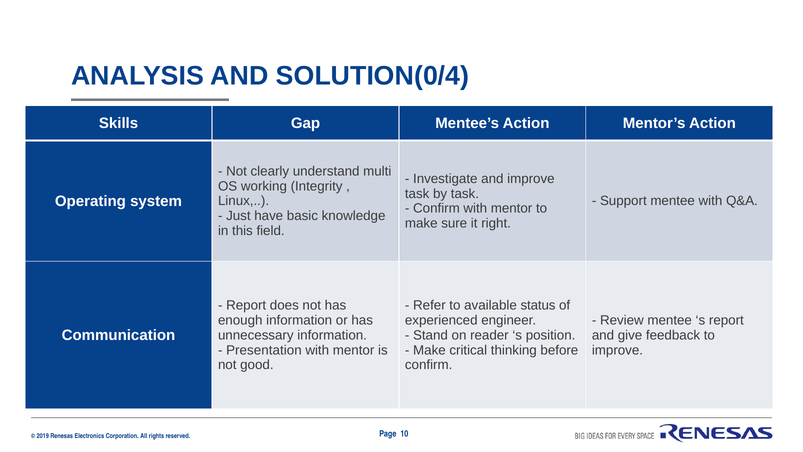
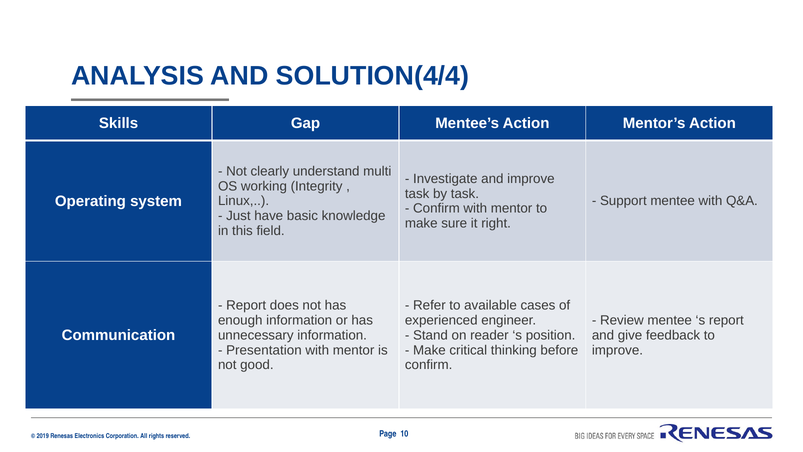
SOLUTION(0/4: SOLUTION(0/4 -> SOLUTION(4/4
status: status -> cases
